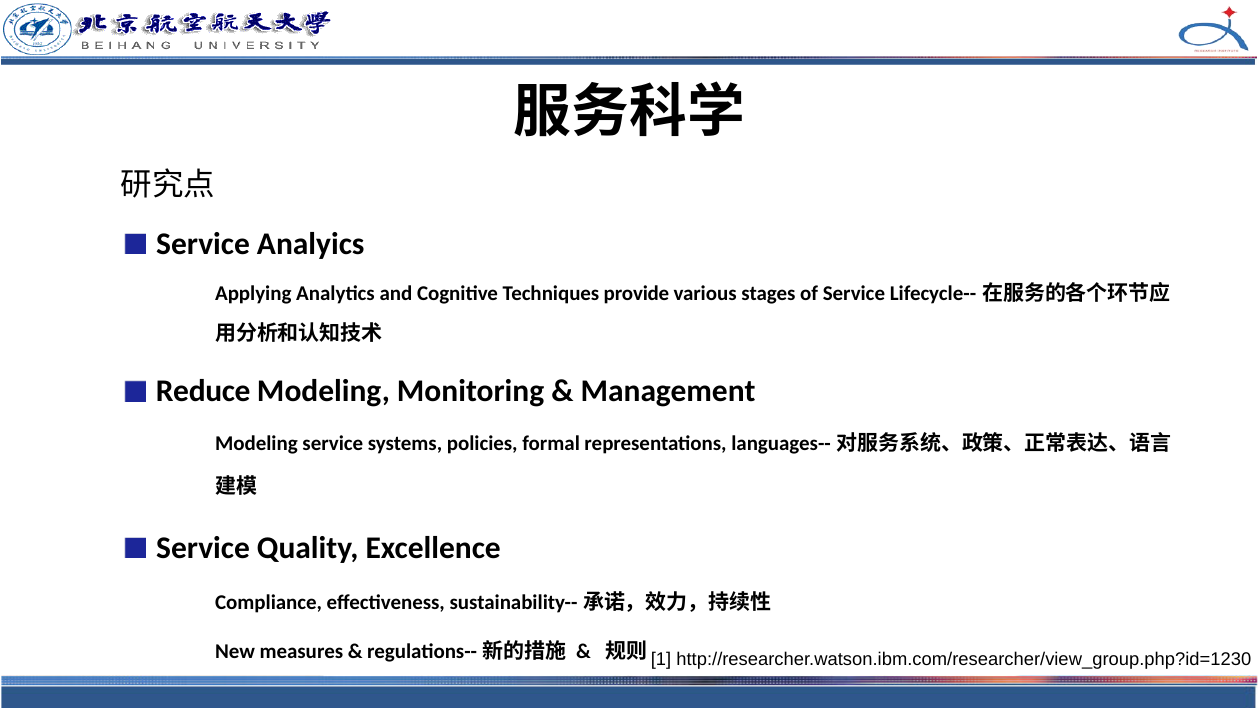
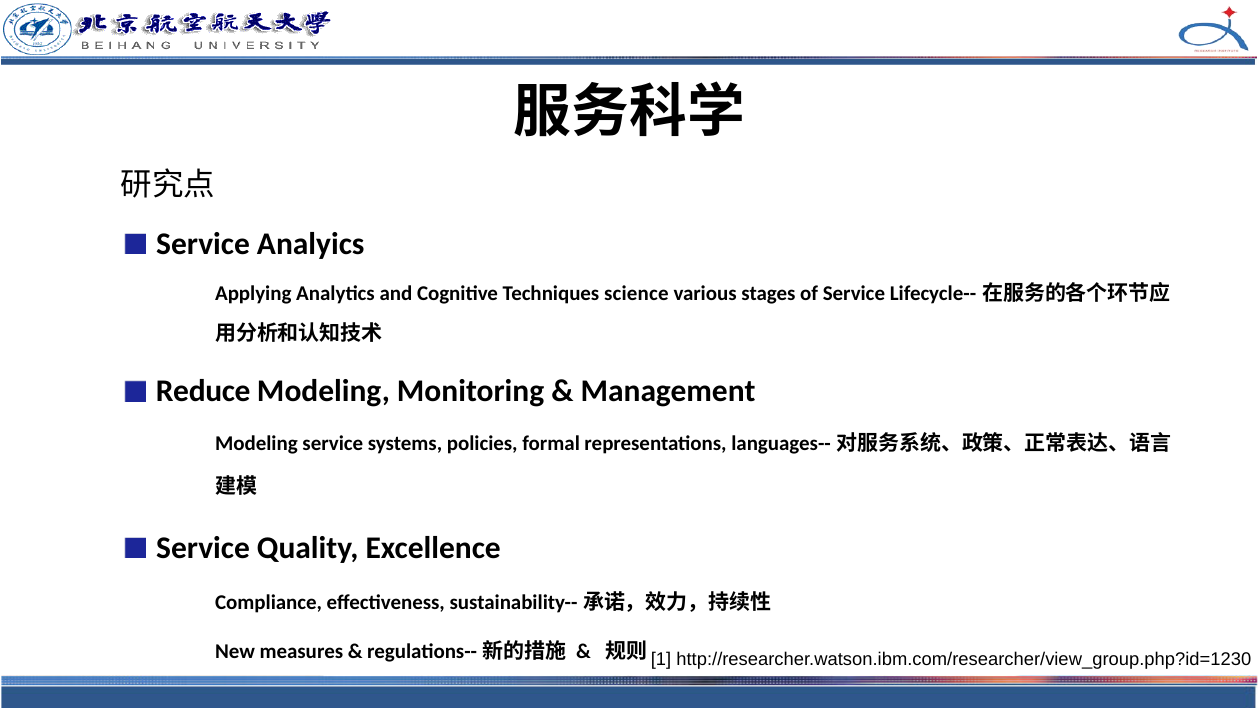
provide: provide -> science
